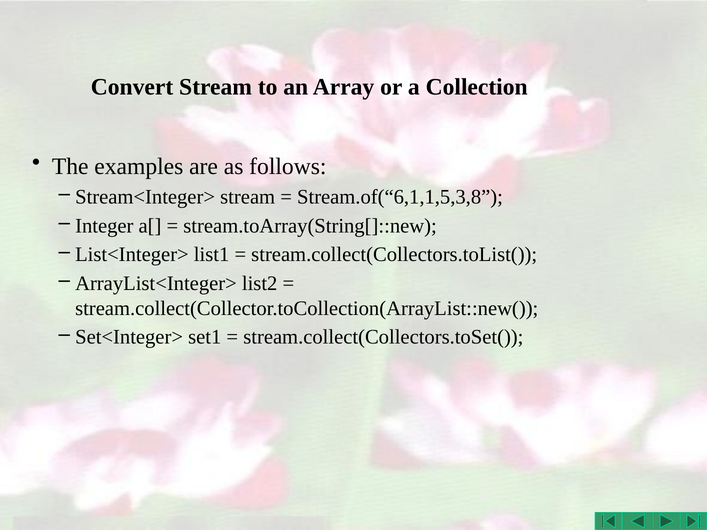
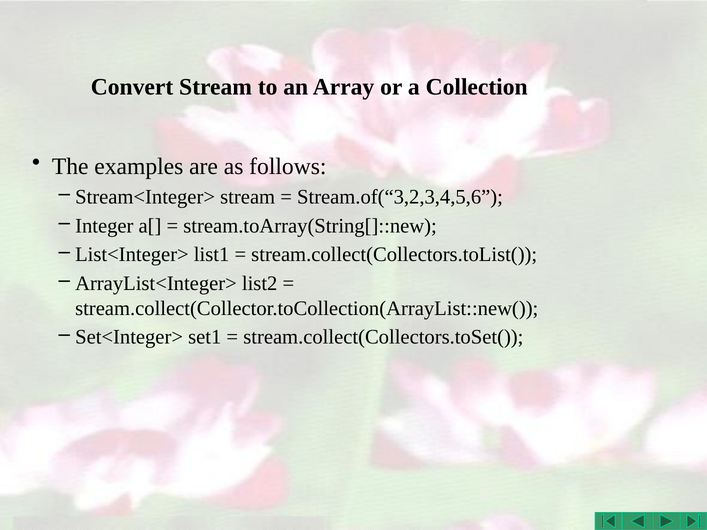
Stream.of(“6,1,1,5,3,8: Stream.of(“6,1,1,5,3,8 -> Stream.of(“3,2,3,4,5,6
